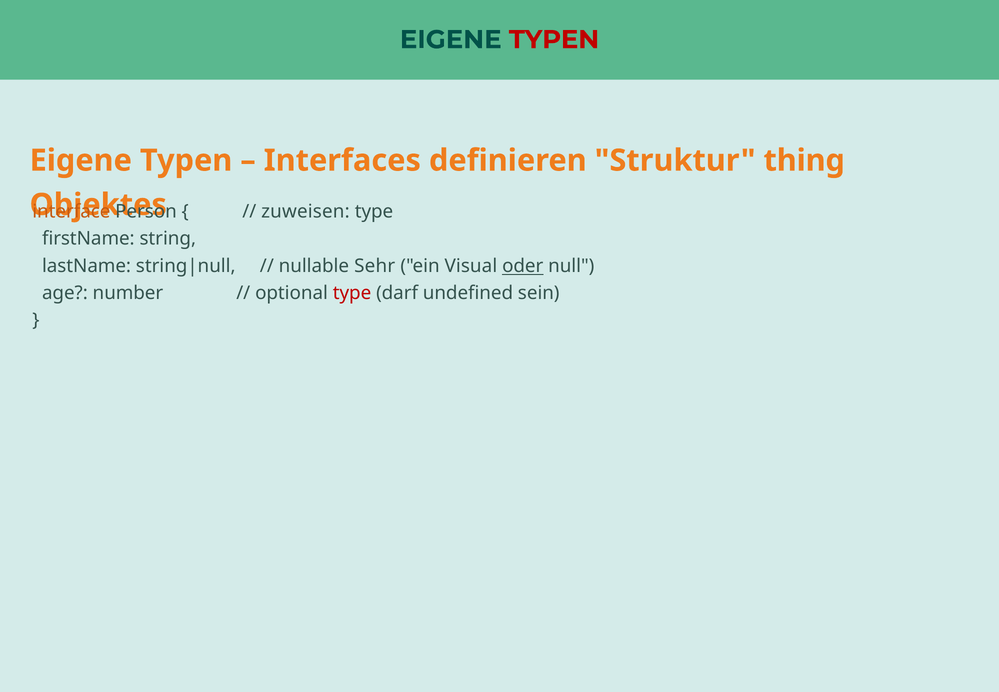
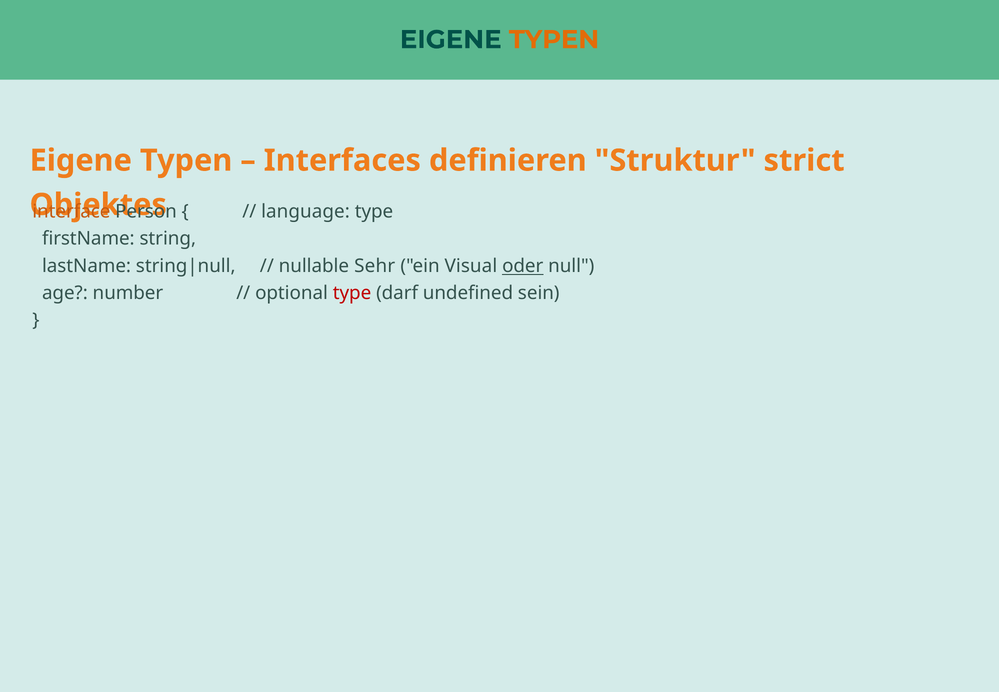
TYPEN at (554, 40) colour: red -> orange
thing: thing -> strict
zuweisen: zuweisen -> language
